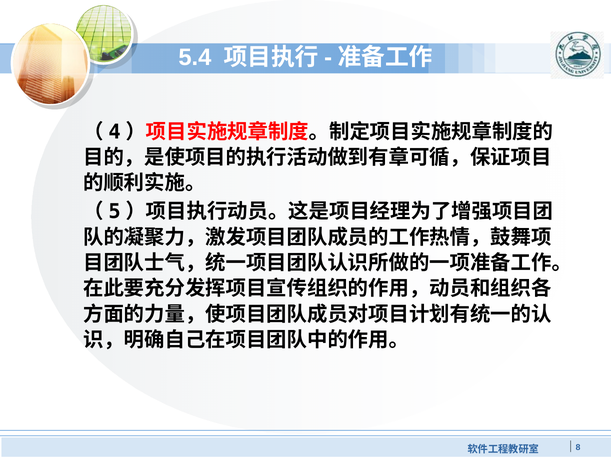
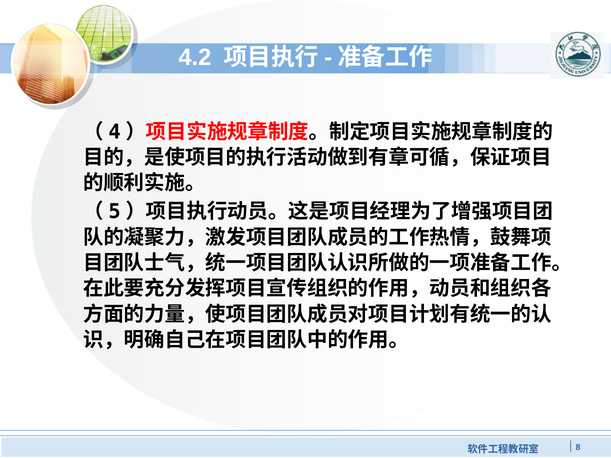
5.4: 5.4 -> 4.2
